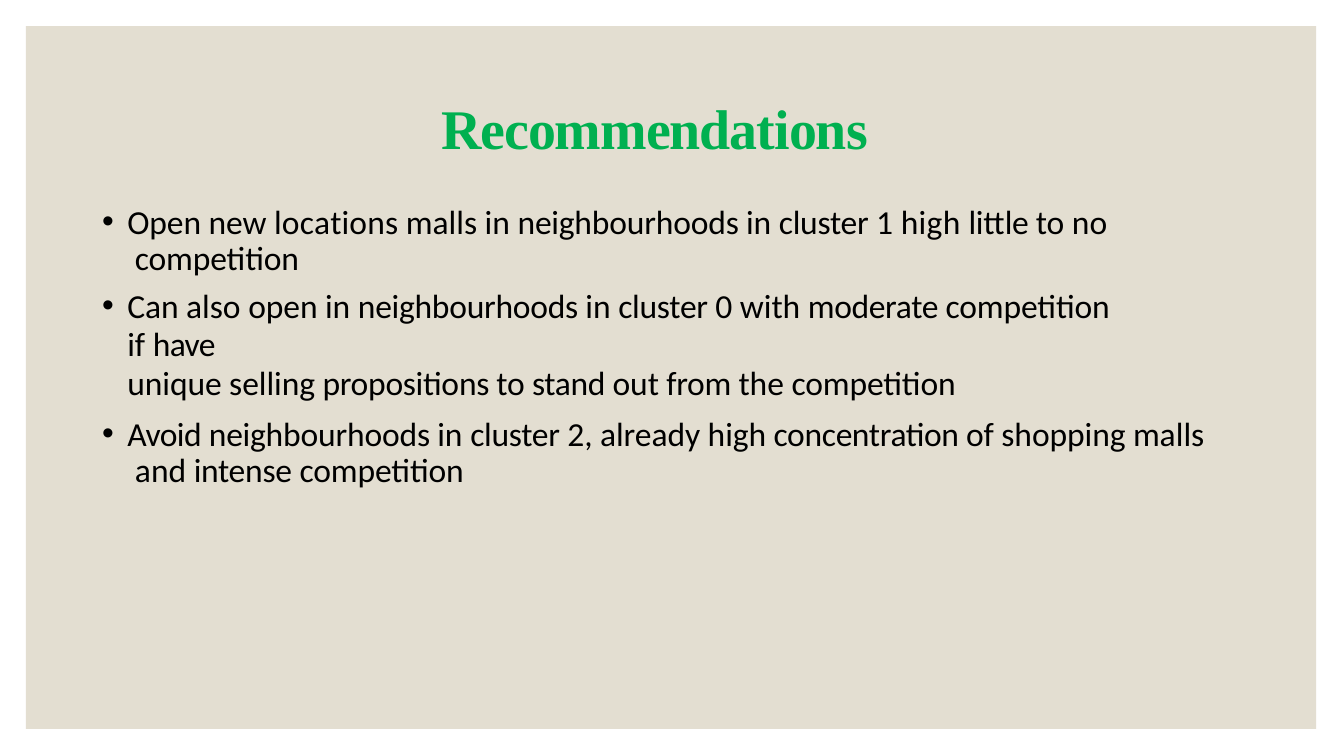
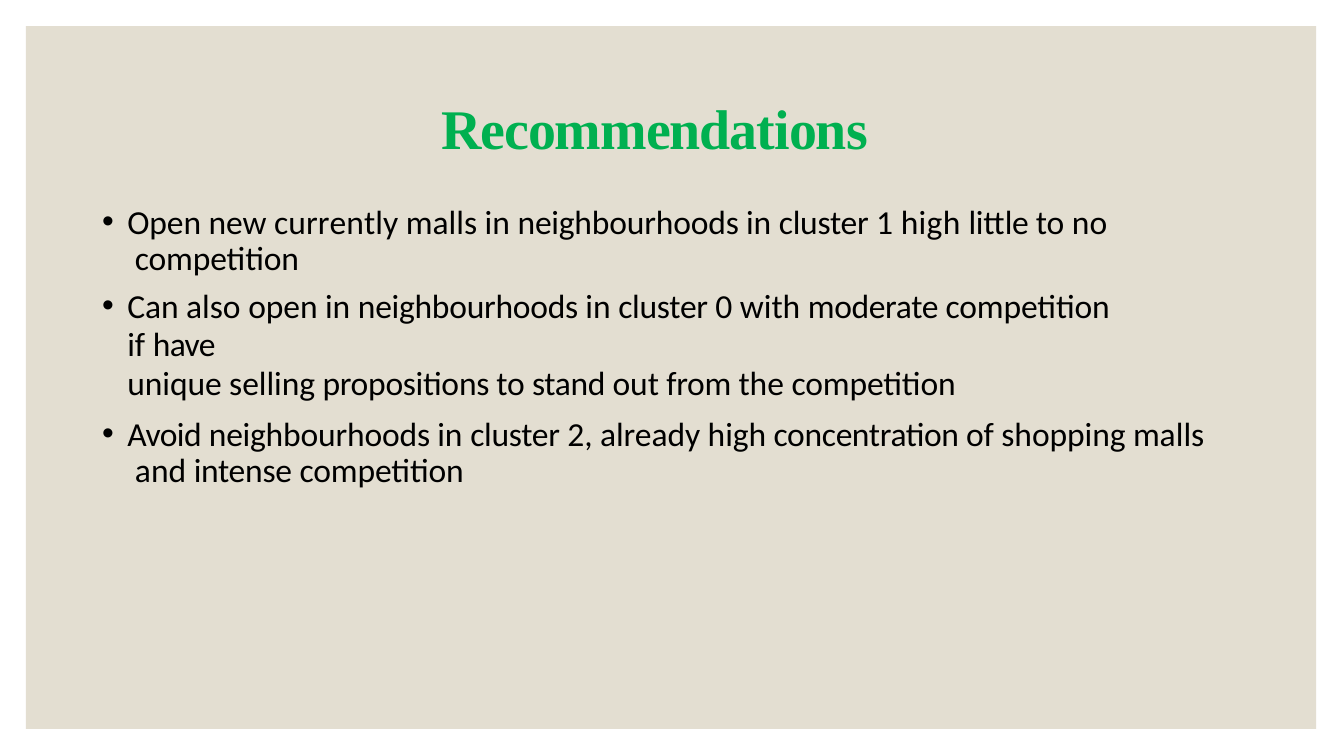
locations: locations -> currently
